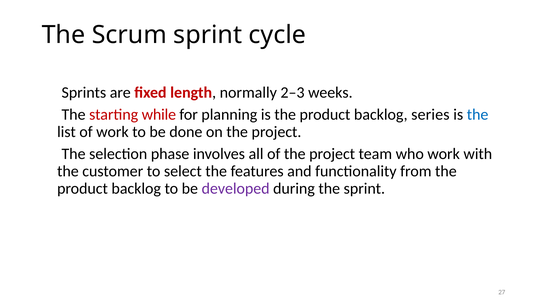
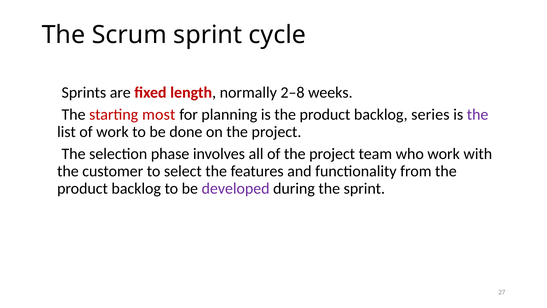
2–3: 2–3 -> 2–8
while: while -> most
the at (478, 114) colour: blue -> purple
